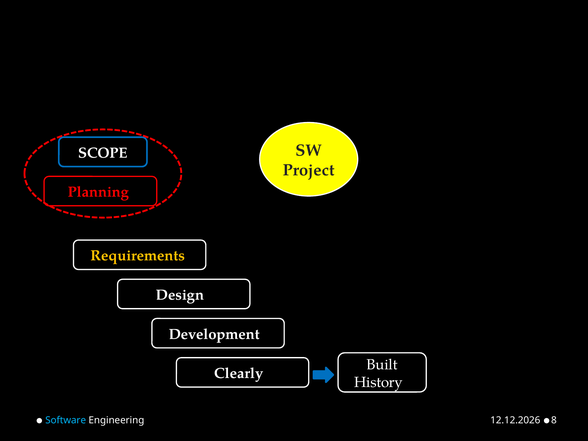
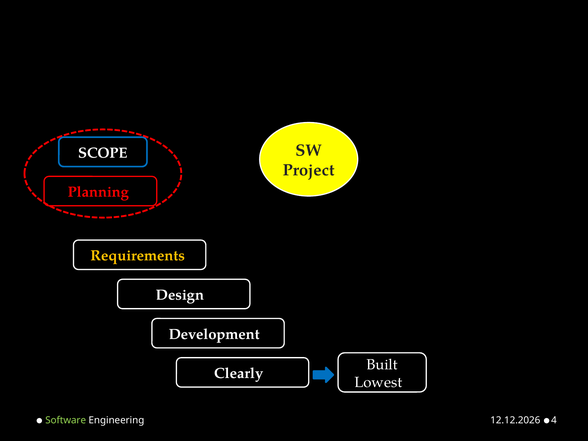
History: History -> Lowest
Software colour: light blue -> light green
8: 8 -> 4
